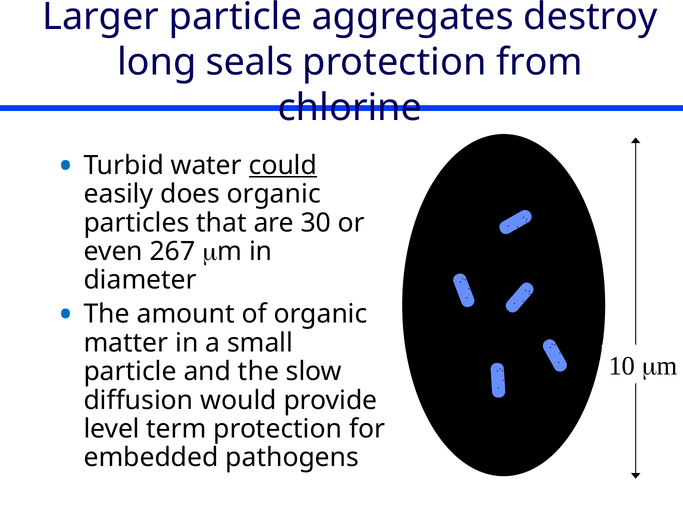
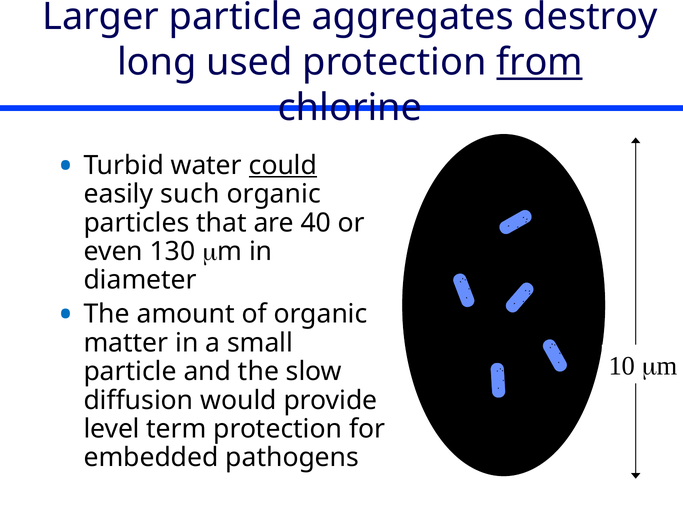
seals: seals -> used
from underline: none -> present
does: does -> such
30: 30 -> 40
267: 267 -> 130
